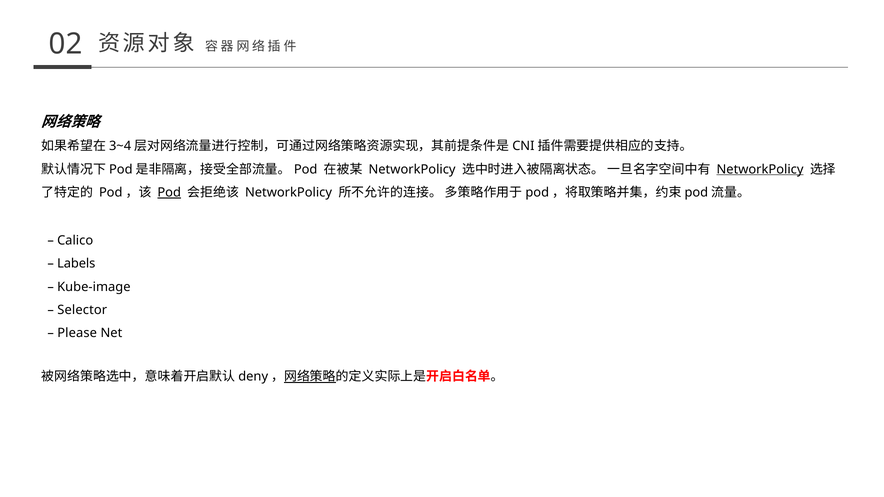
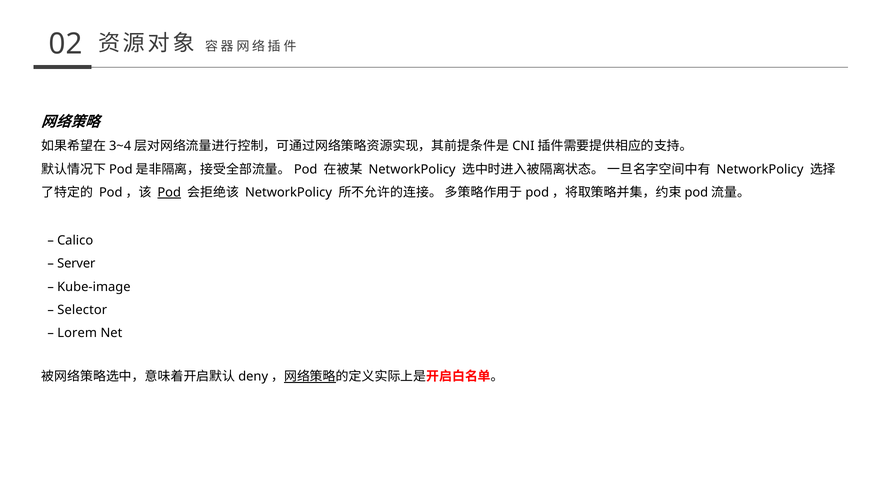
NetworkPolicy at (760, 169) underline: present -> none
Labels: Labels -> Server
Please: Please -> Lorem
